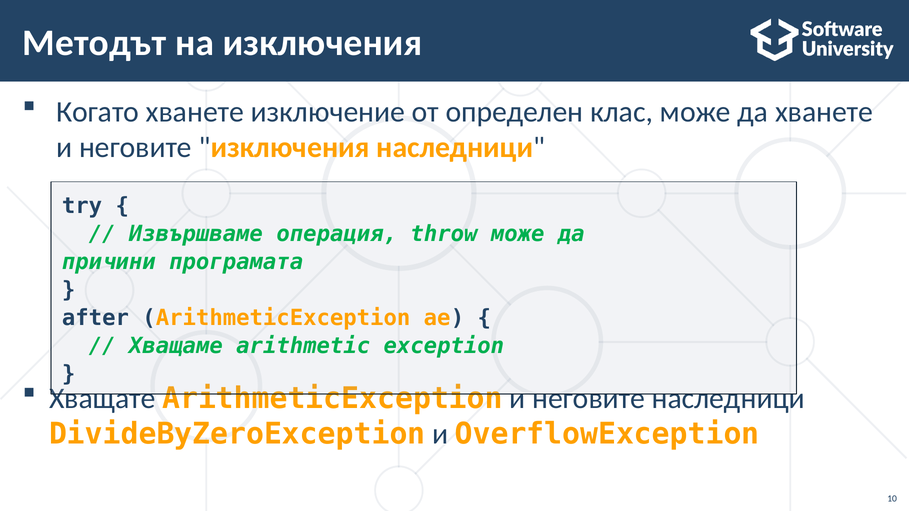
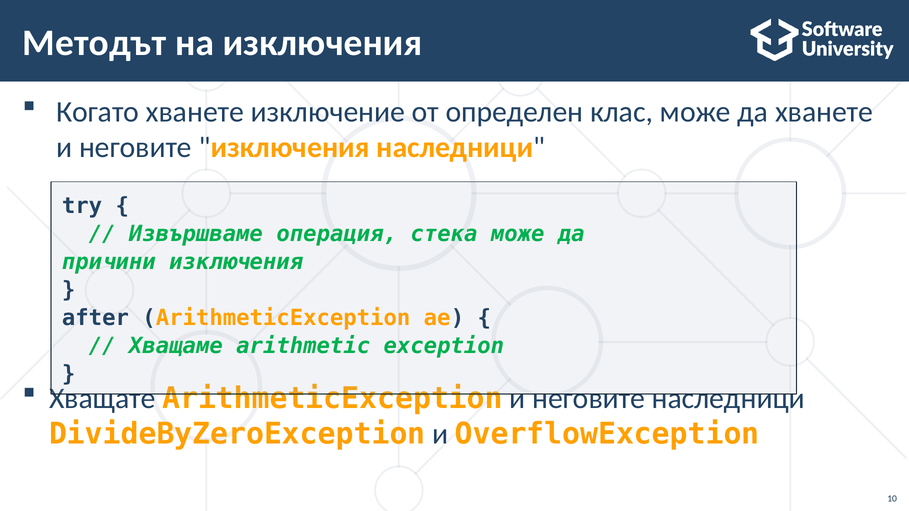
throw: throw -> стека
причини програмата: програмата -> изключения
